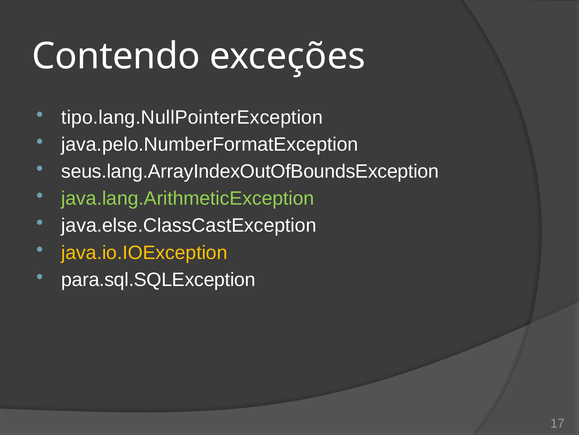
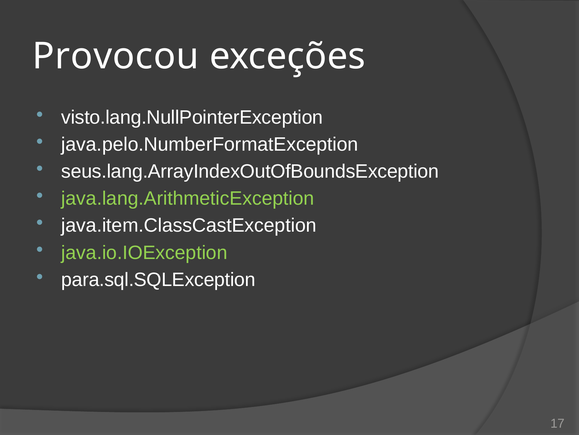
Contendo: Contendo -> Provocou
tipo.lang.NullPointerException: tipo.lang.NullPointerException -> visto.lang.NullPointerException
java.else.ClassCastException: java.else.ClassCastException -> java.item.ClassCastException
java.io.IOException colour: yellow -> light green
